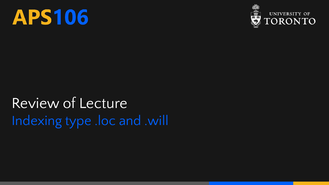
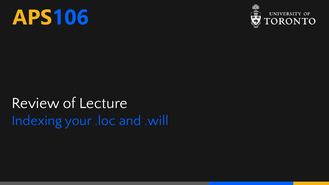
type: type -> your
